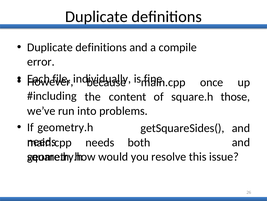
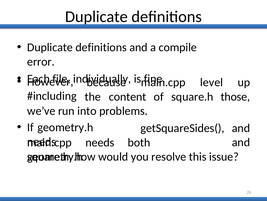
once: once -> level
